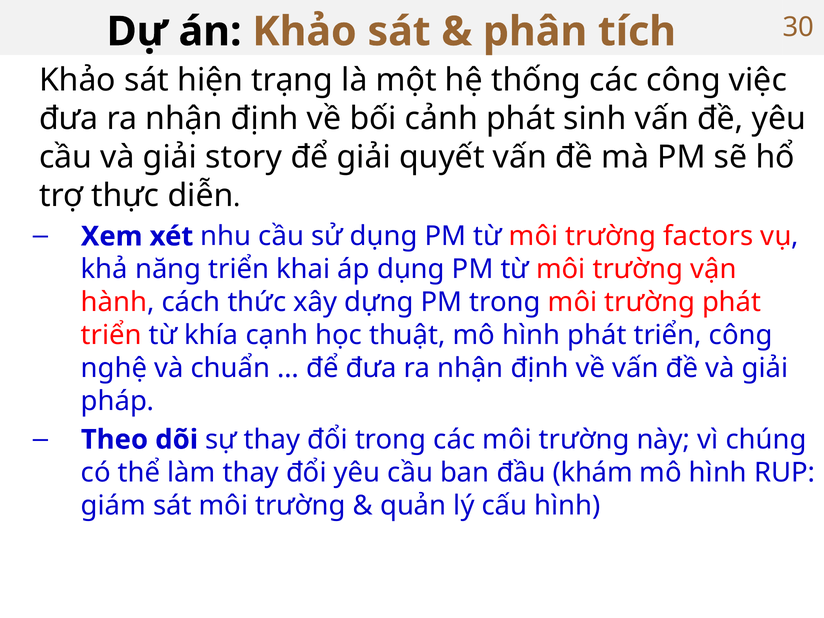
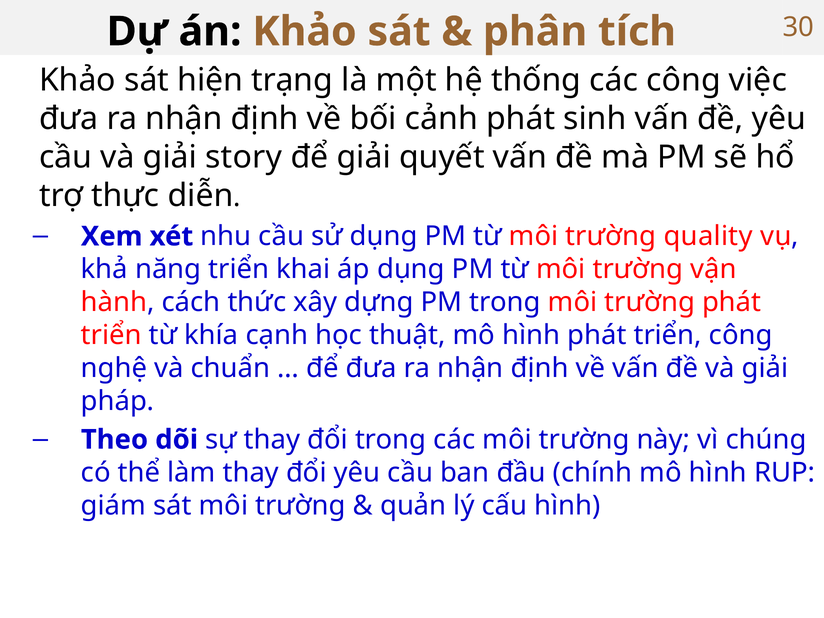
factors: factors -> quality
khám: khám -> chính
